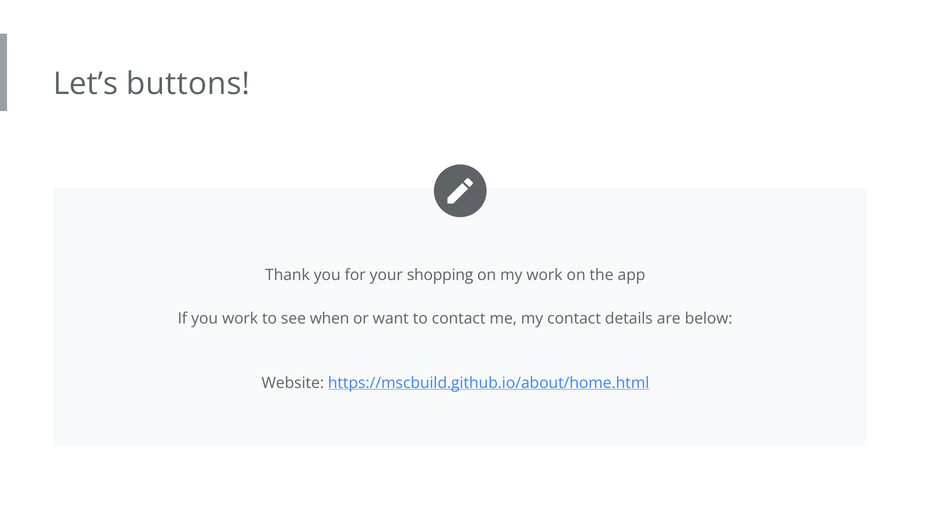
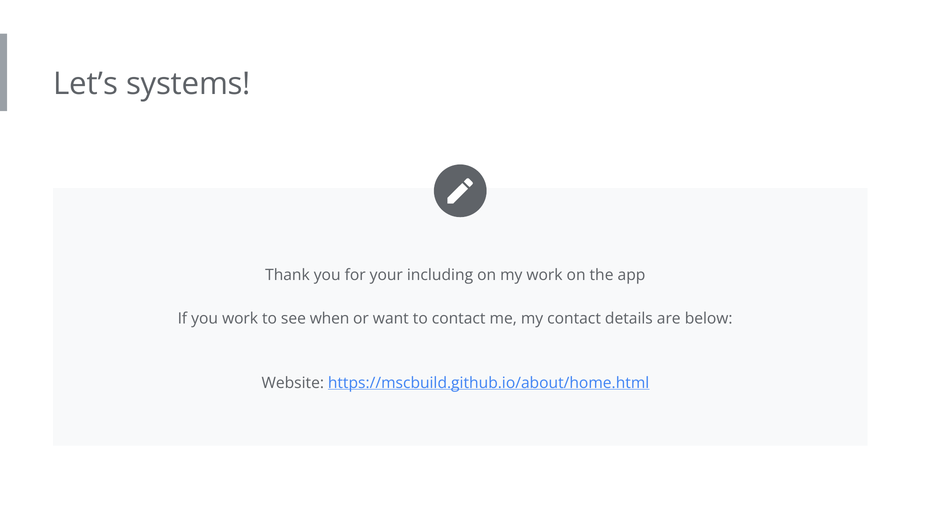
buttons: buttons -> systems
shopping: shopping -> including
